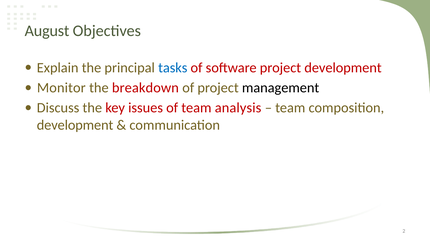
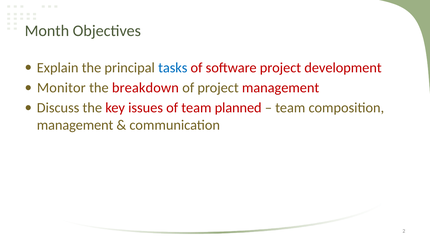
August: August -> Month
management at (281, 88) colour: black -> red
analysis: analysis -> planned
development at (75, 125): development -> management
